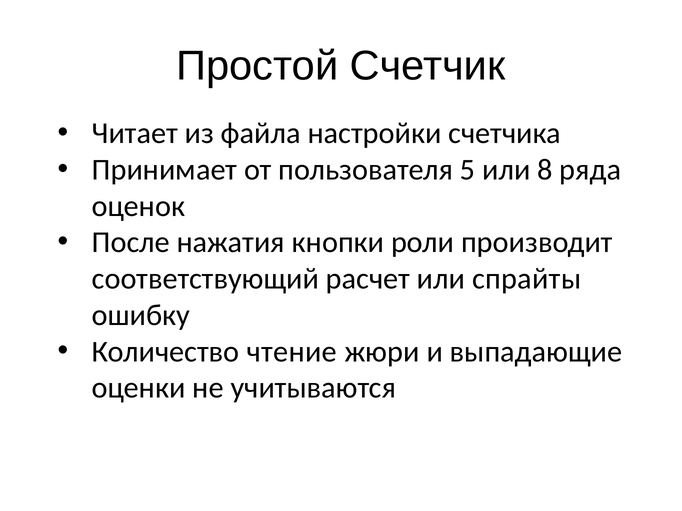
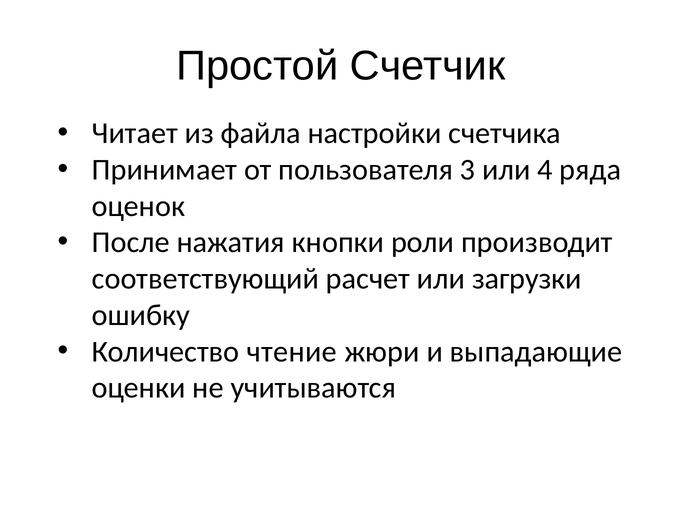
5: 5 -> 3
8: 8 -> 4
спрайты: спрайты -> загрузки
